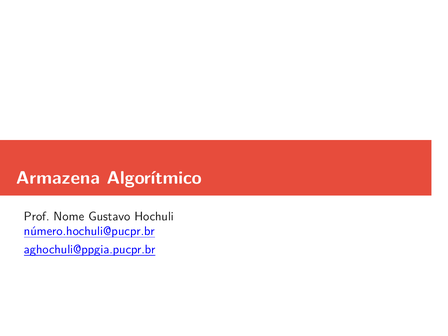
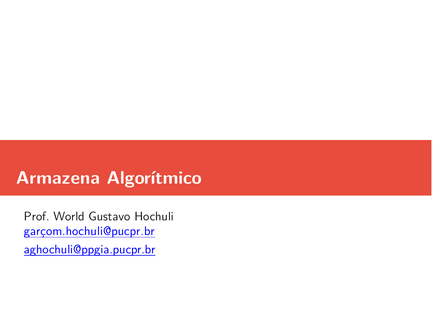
Nome: Nome -> World
número.hochuli@pucpr.br: número.hochuli@pucpr.br -> garçom.hochuli@pucpr.br
